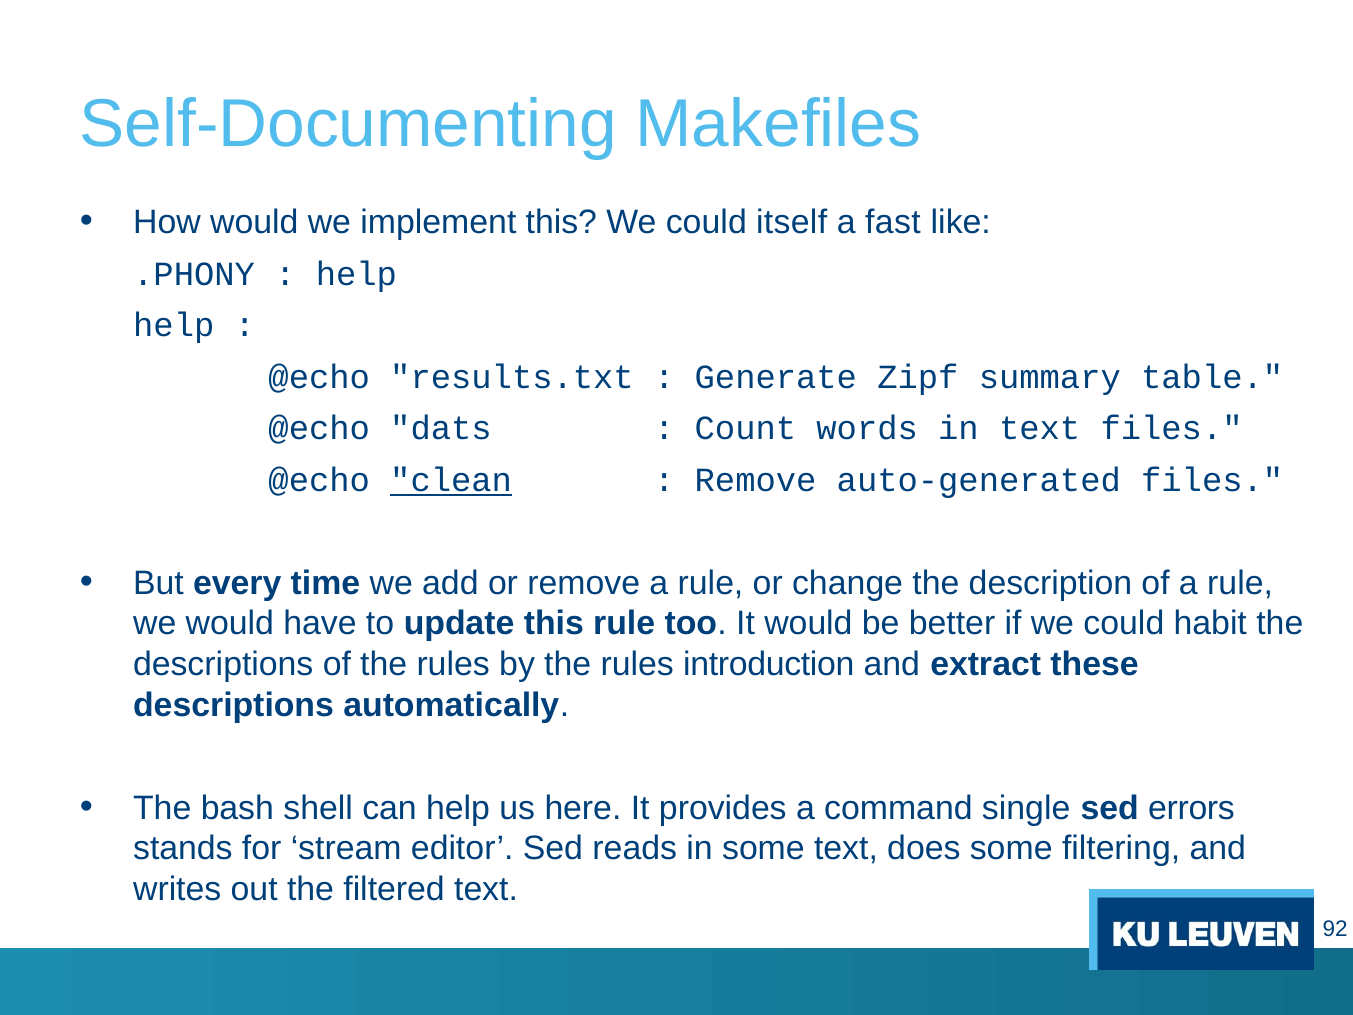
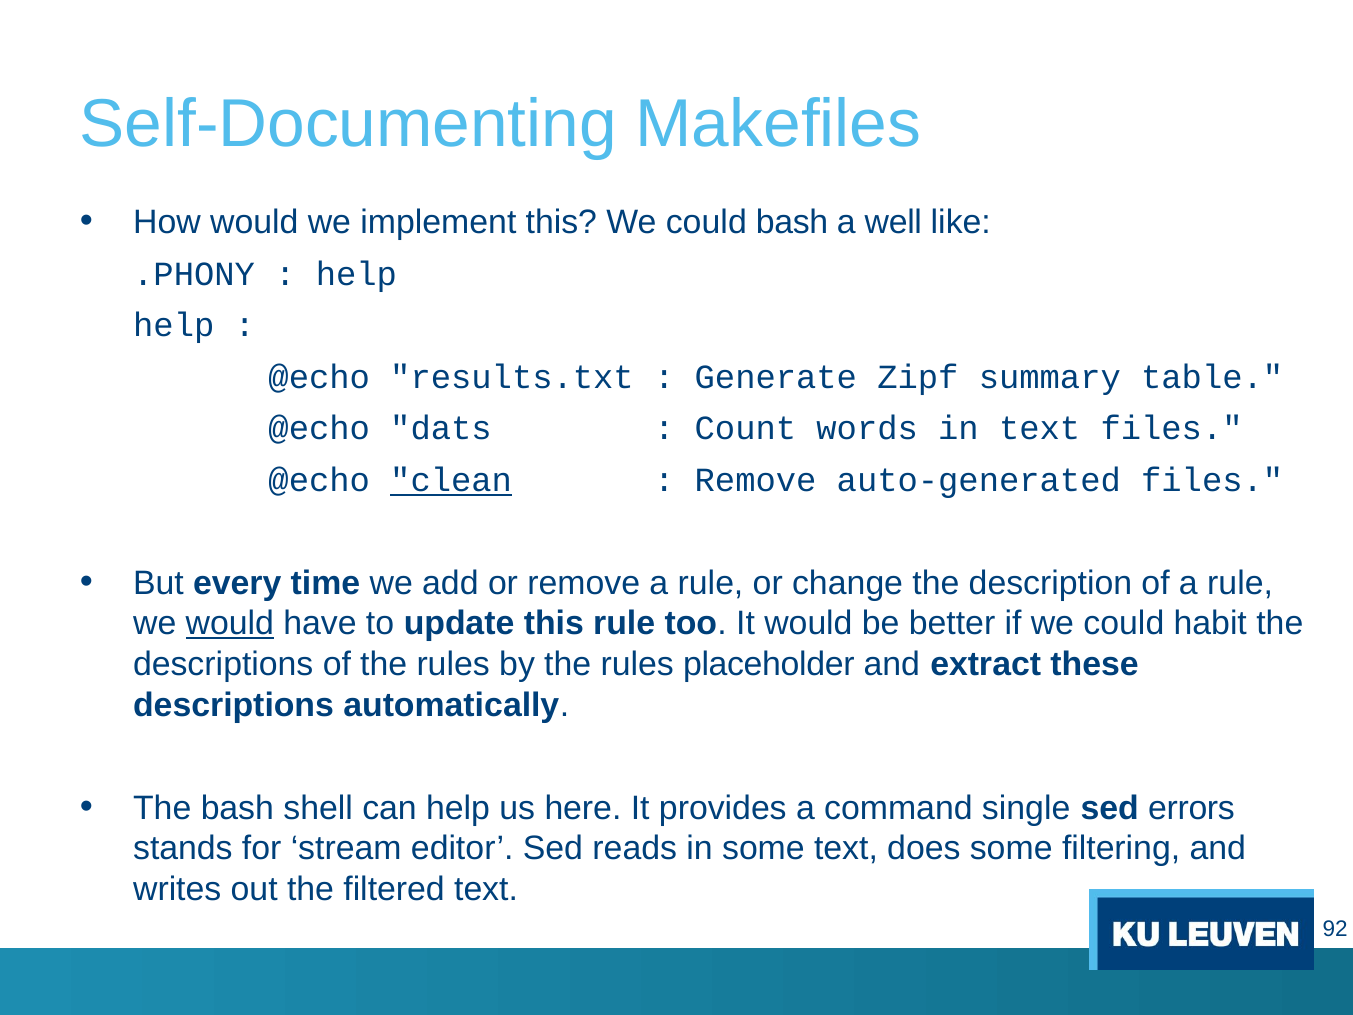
could itself: itself -> bash
fast: fast -> well
would at (230, 624) underline: none -> present
introduction: introduction -> placeholder
